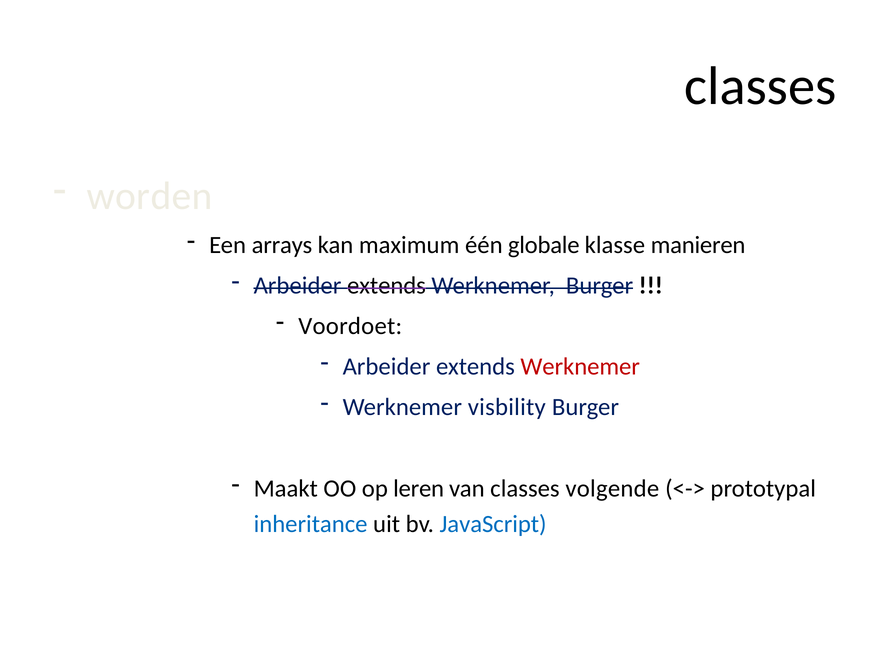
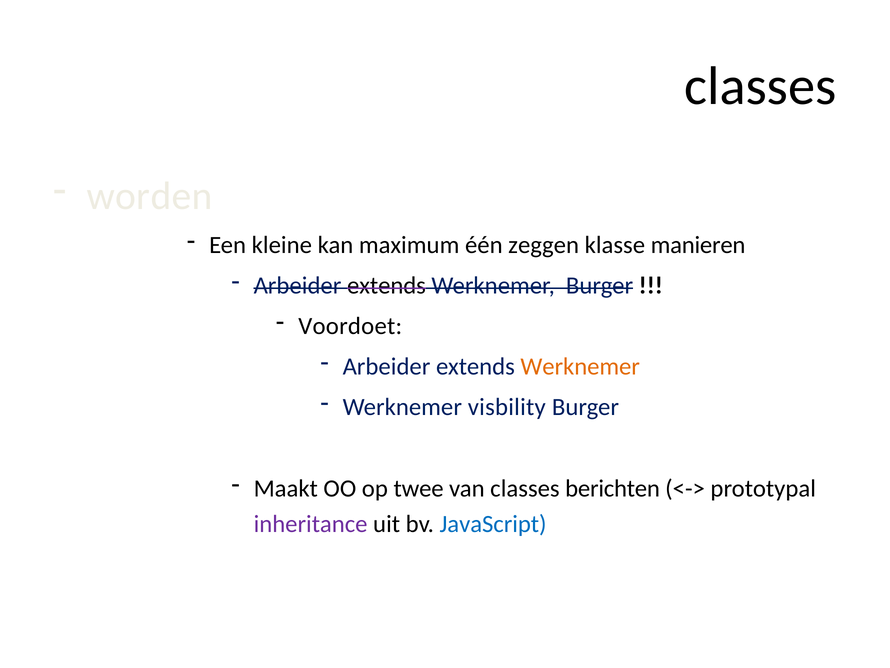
arrays: arrays -> kleine
globale: globale -> zeggen
Werknemer at (580, 366) colour: red -> orange
leren: leren -> twee
volgende: volgende -> berichten
inheritance colour: blue -> purple
